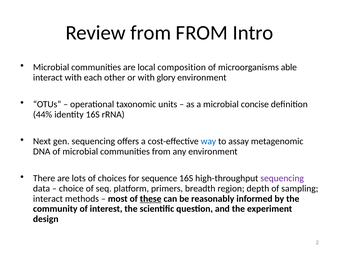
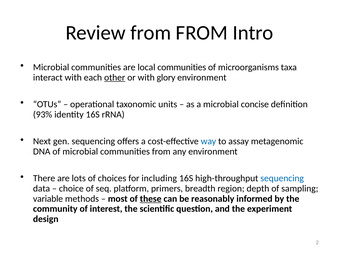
local composition: composition -> communities
able: able -> taxa
other underline: none -> present
44%: 44% -> 93%
sequence: sequence -> including
sequencing at (282, 179) colour: purple -> blue
interact at (48, 199): interact -> variable
